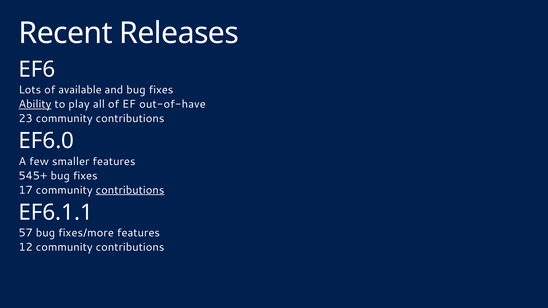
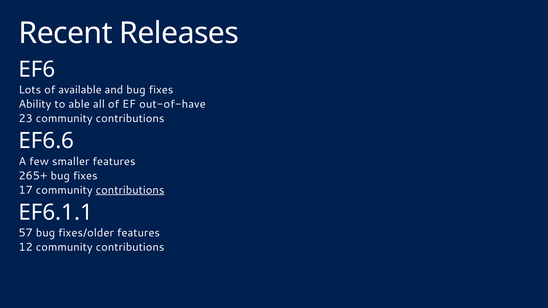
Ability underline: present -> none
play: play -> able
EF6.0: EF6.0 -> EF6.6
545+: 545+ -> 265+
fixes/more: fixes/more -> fixes/older
